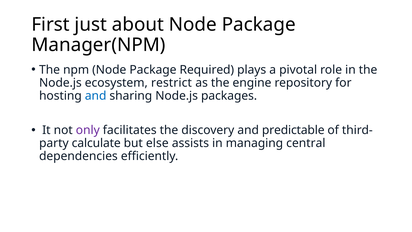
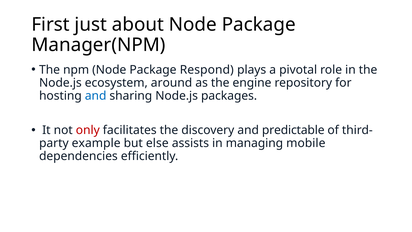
Required: Required -> Respond
restrict: restrict -> around
only colour: purple -> red
calculate: calculate -> example
central: central -> mobile
